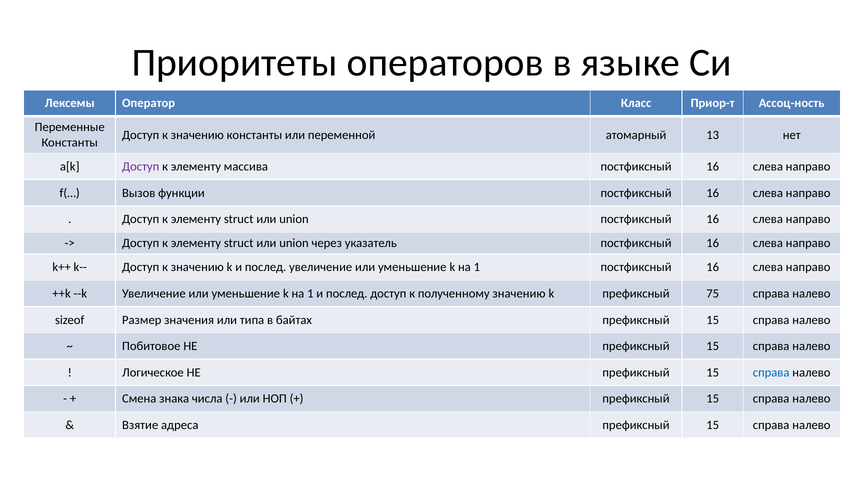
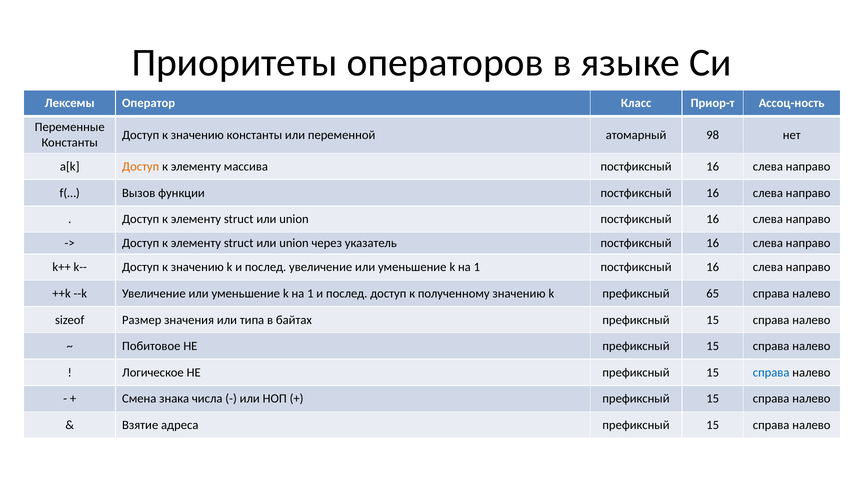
13: 13 -> 98
Доступ at (141, 167) colour: purple -> orange
75: 75 -> 65
